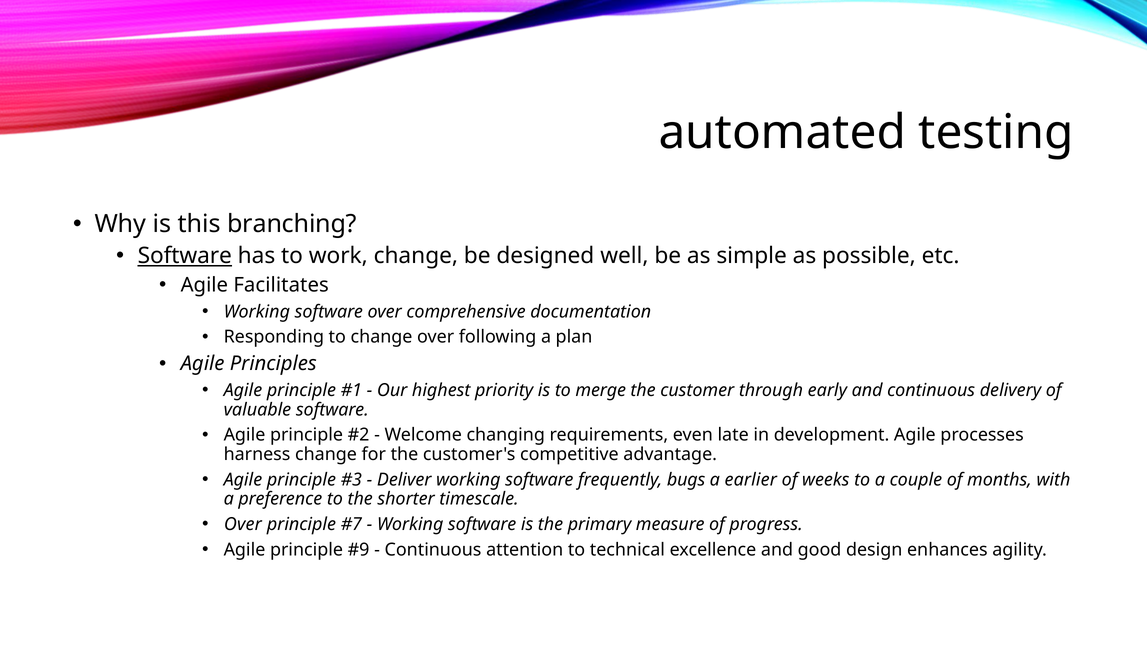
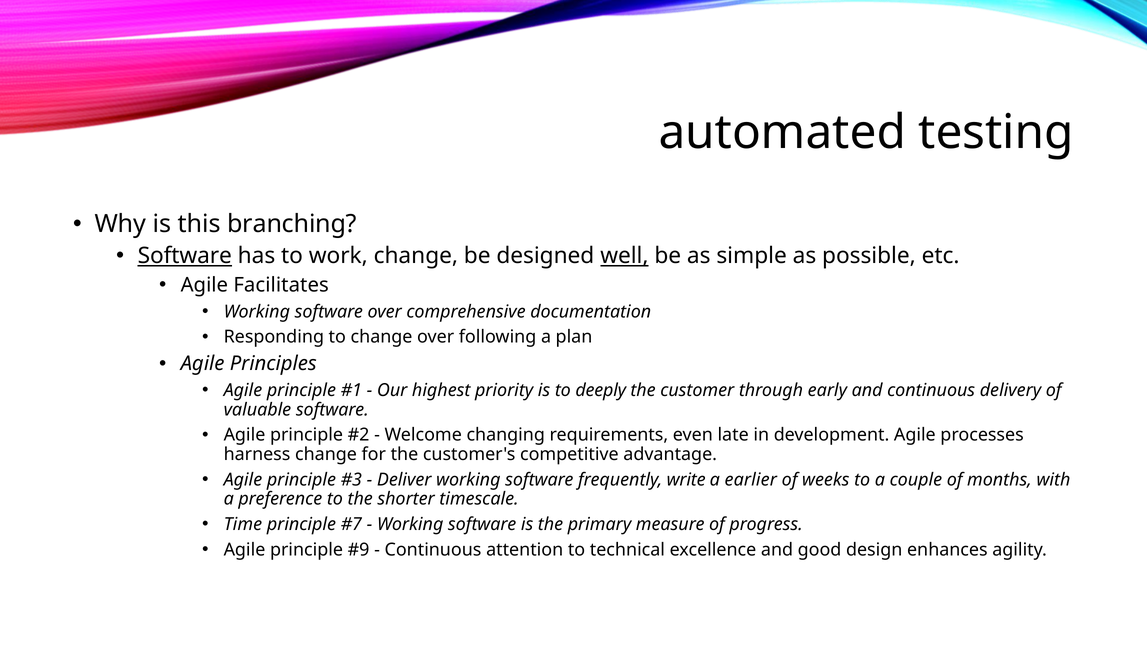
well underline: none -> present
merge: merge -> deeply
bugs: bugs -> write
Over at (243, 524): Over -> Time
